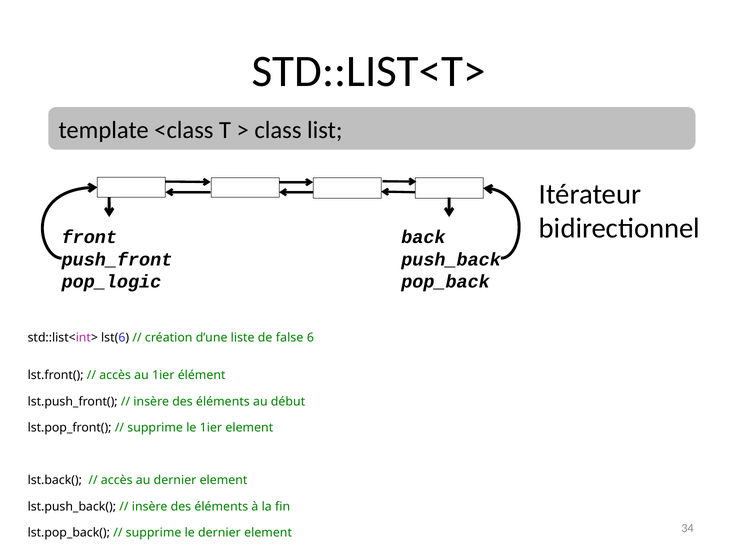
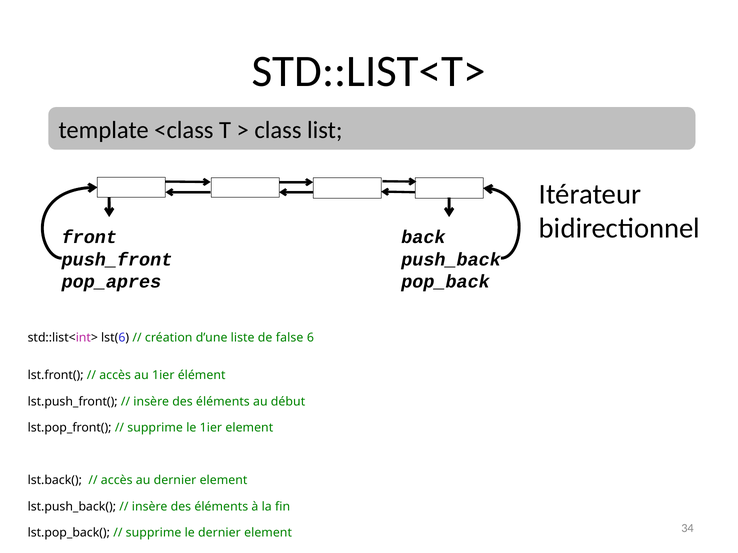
pop_logic: pop_logic -> pop_apres
